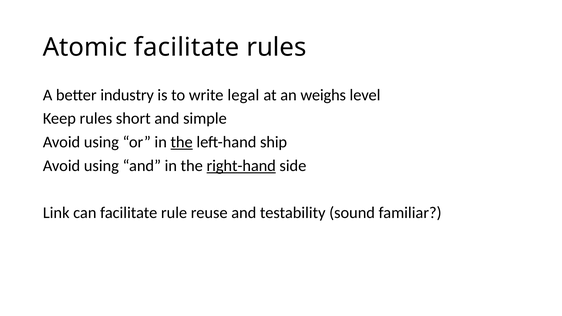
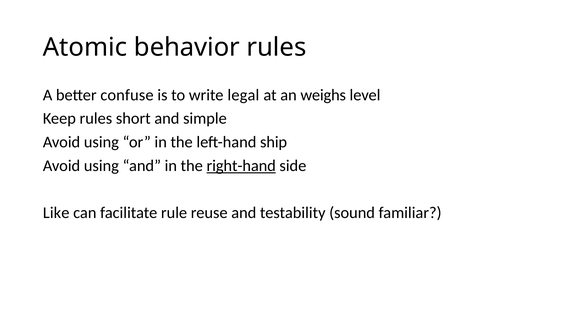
Atomic facilitate: facilitate -> behavior
industry: industry -> confuse
the at (182, 142) underline: present -> none
Link: Link -> Like
